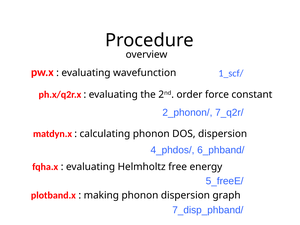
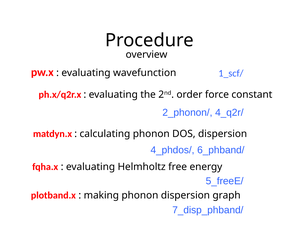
7_q2r/: 7_q2r/ -> 4_q2r/
